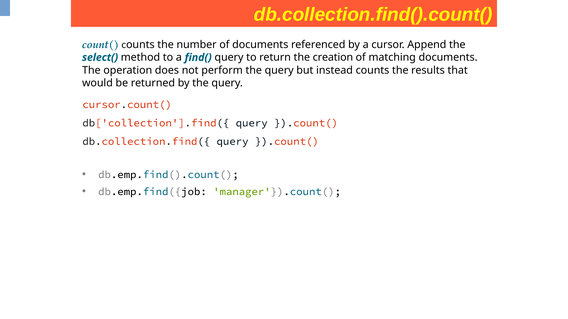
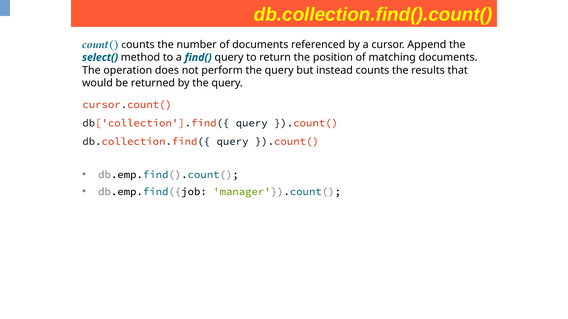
creation: creation -> position
